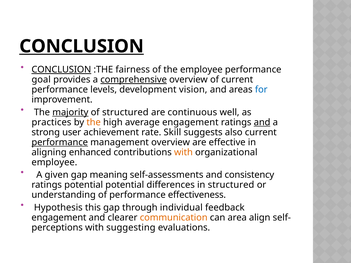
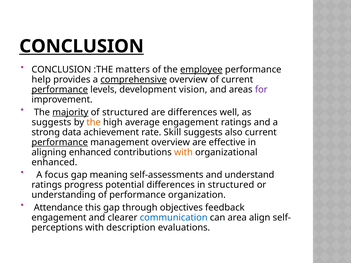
CONCLUSION at (61, 70) underline: present -> none
fairness: fairness -> matters
employee at (201, 70) underline: none -> present
goal: goal -> help
performance at (60, 90) underline: none -> present
for colour: blue -> purple
are continuous: continuous -> differences
practices at (51, 122): practices -> suggests
and at (262, 122) underline: present -> none
user: user -> data
employee at (54, 162): employee -> enhanced
given: given -> focus
consistency: consistency -> understand
ratings potential: potential -> progress
effectiveness: effectiveness -> organization
Hypothesis: Hypothesis -> Attendance
individual: individual -> objectives
communication colour: orange -> blue
suggesting: suggesting -> description
